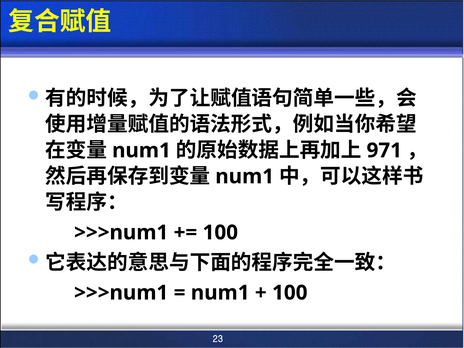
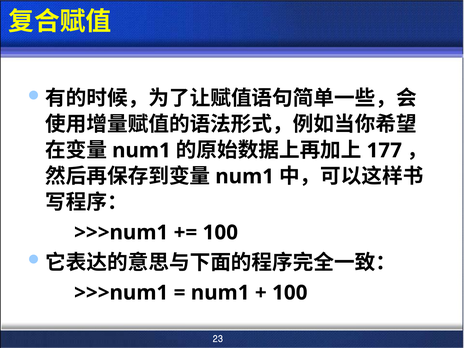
971: 971 -> 177
